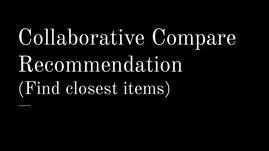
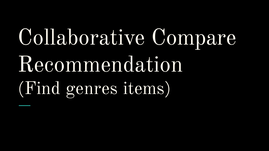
closest: closest -> genres
